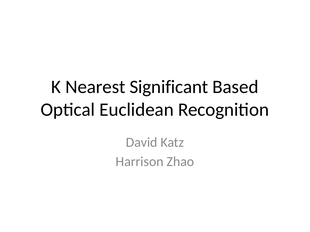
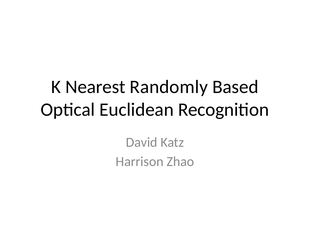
Significant: Significant -> Randomly
